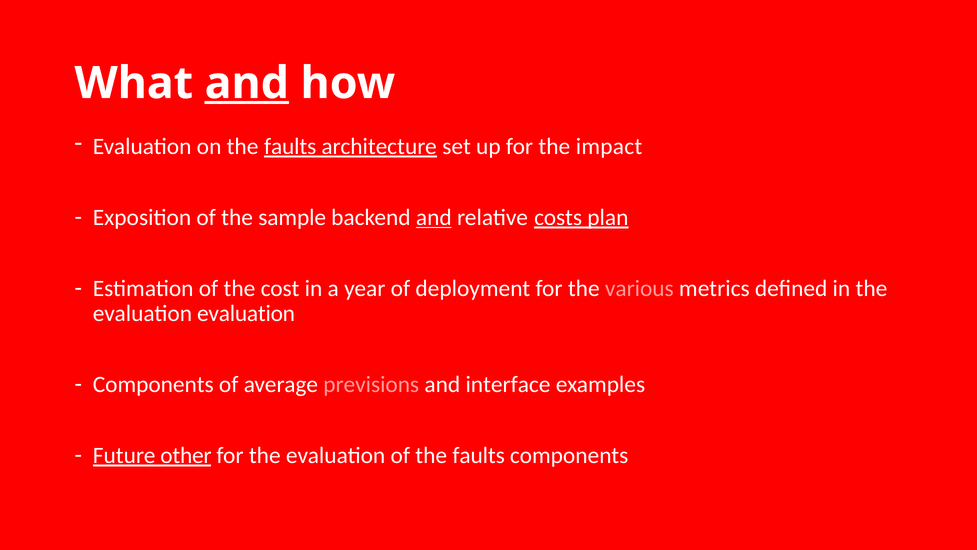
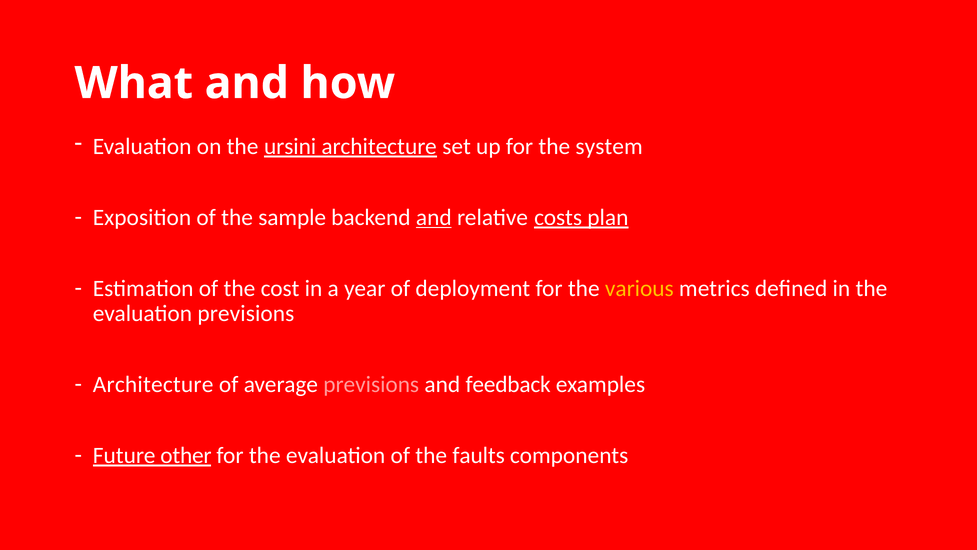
and at (247, 83) underline: present -> none
on the faults: faults -> ursini
impact: impact -> system
various colour: pink -> yellow
evaluation evaluation: evaluation -> previsions
Components at (153, 384): Components -> Architecture
interface: interface -> feedback
